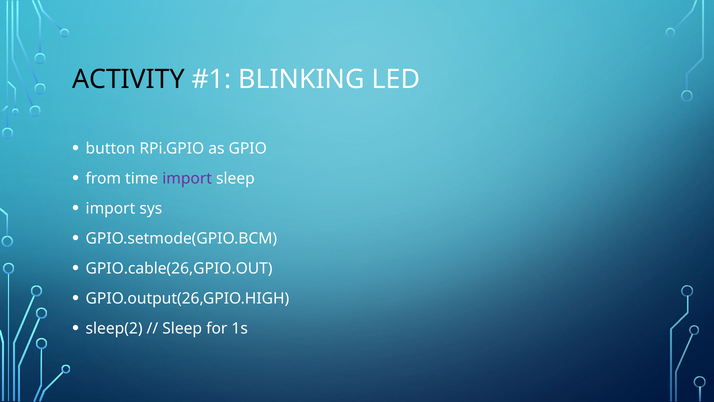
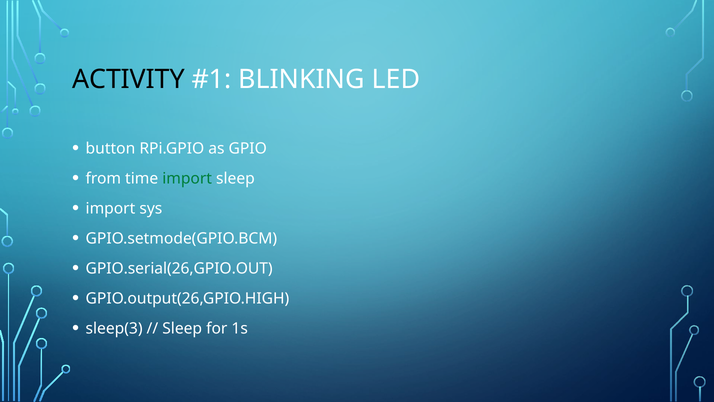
import at (187, 179) colour: purple -> green
GPIO.cable(26,GPIO.OUT: GPIO.cable(26,GPIO.OUT -> GPIO.serial(26,GPIO.OUT
sleep(2: sleep(2 -> sleep(3
